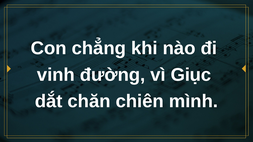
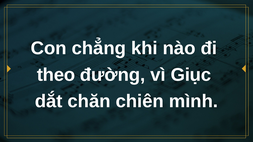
vinh: vinh -> theo
